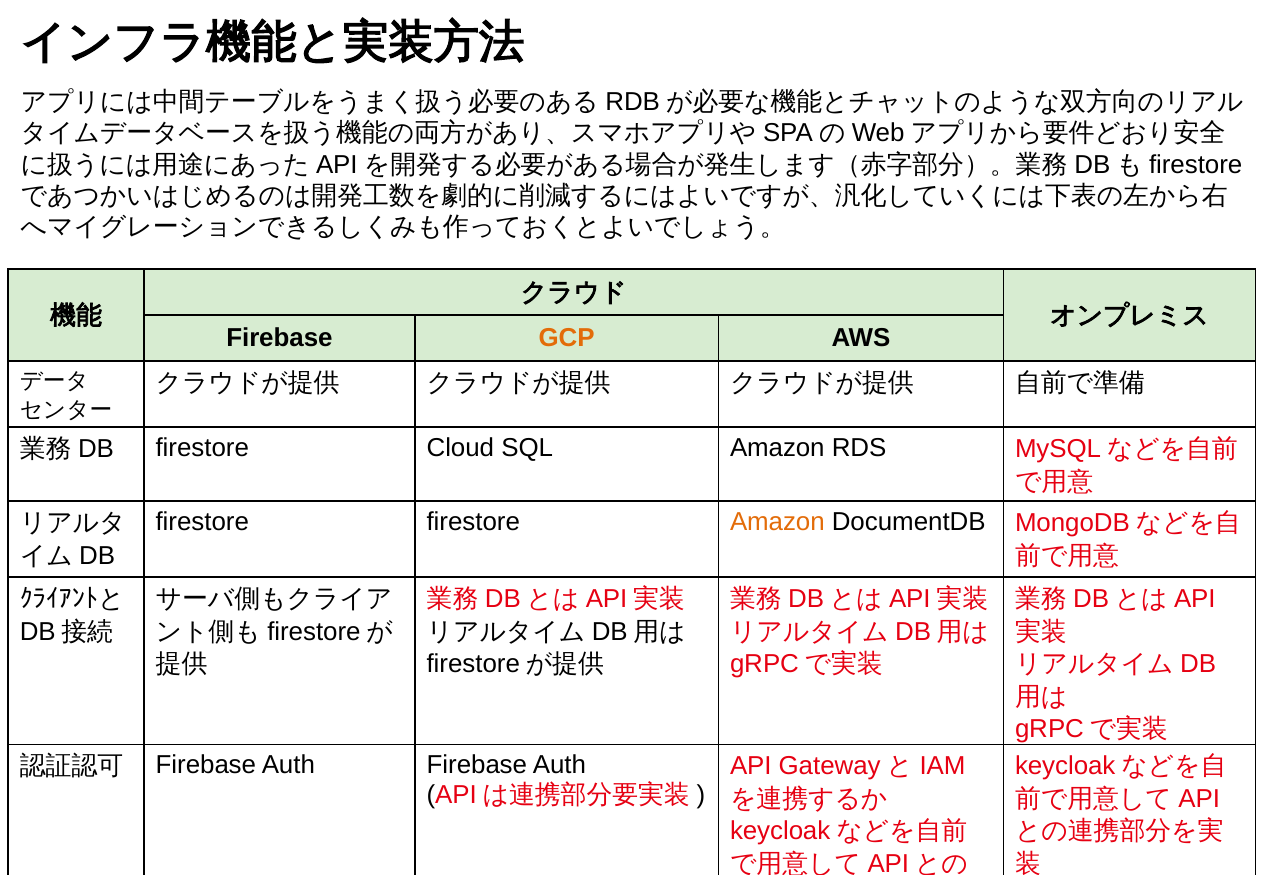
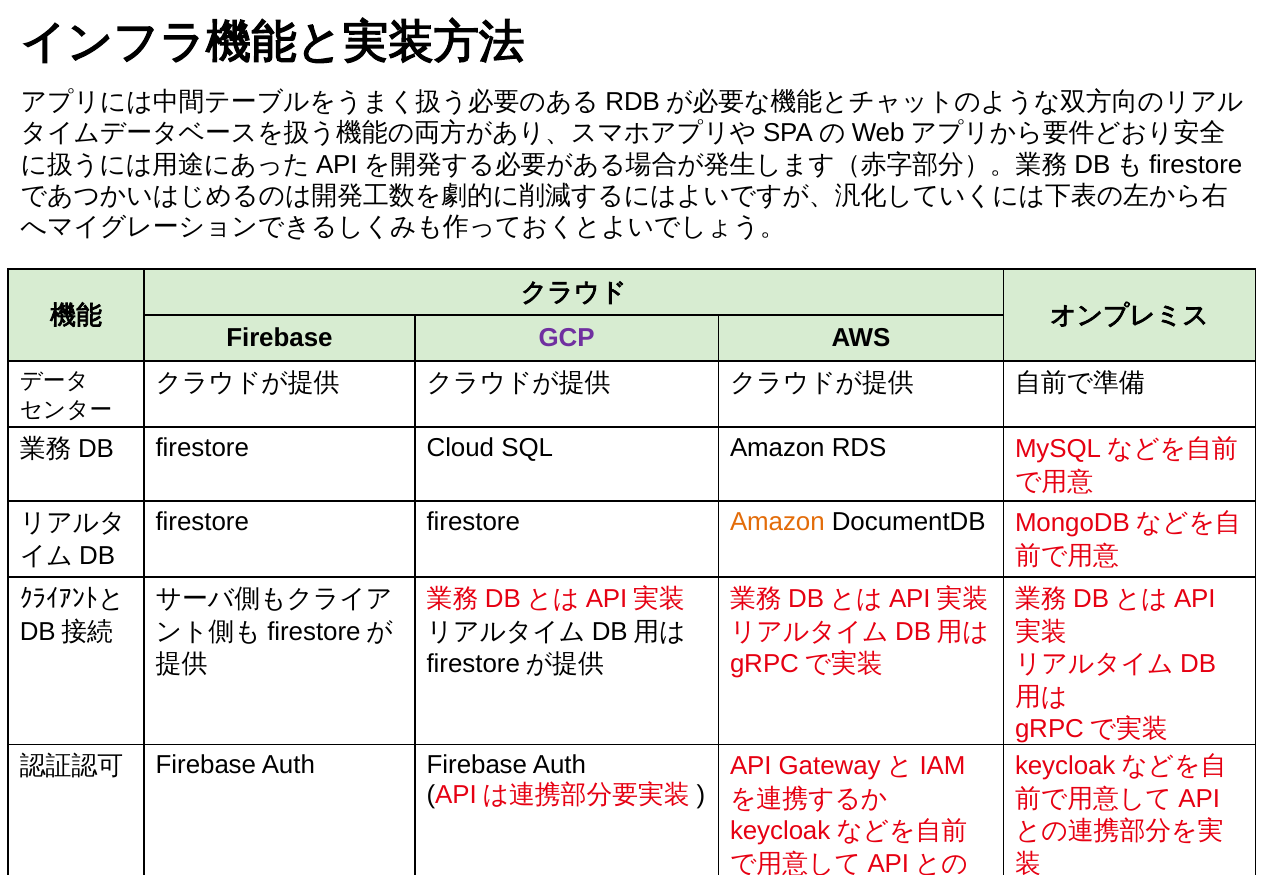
GCP colour: orange -> purple
